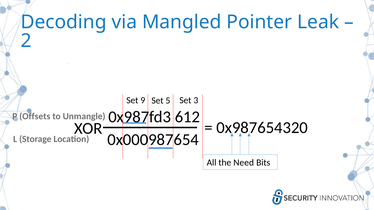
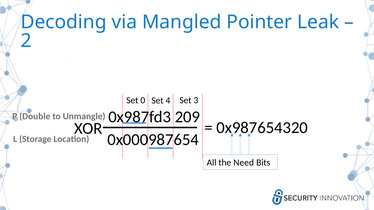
9: 9 -> 0
5: 5 -> 4
612: 612 -> 209
Offsets: Offsets -> Double
